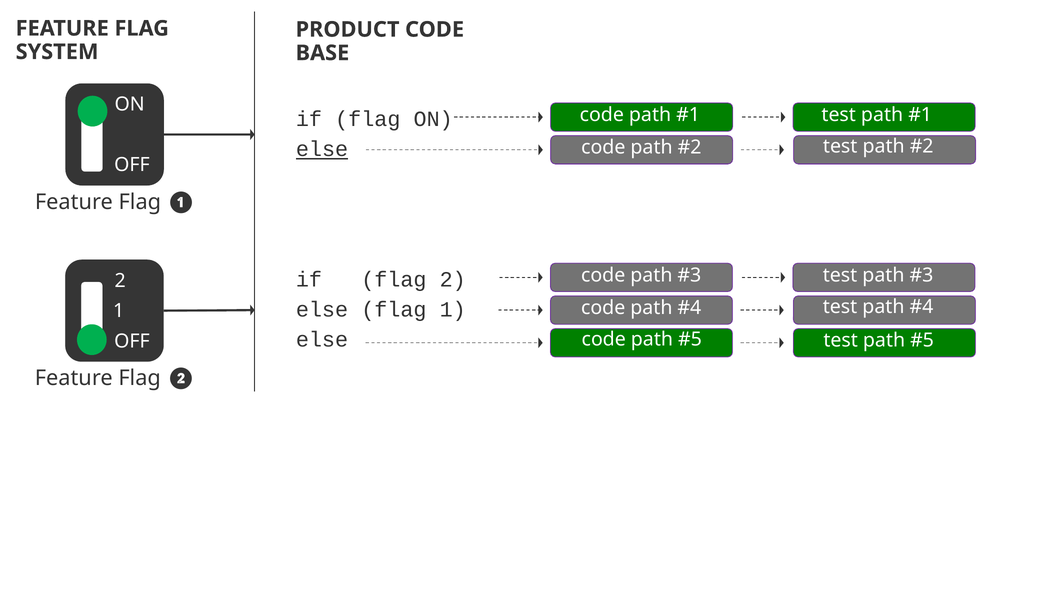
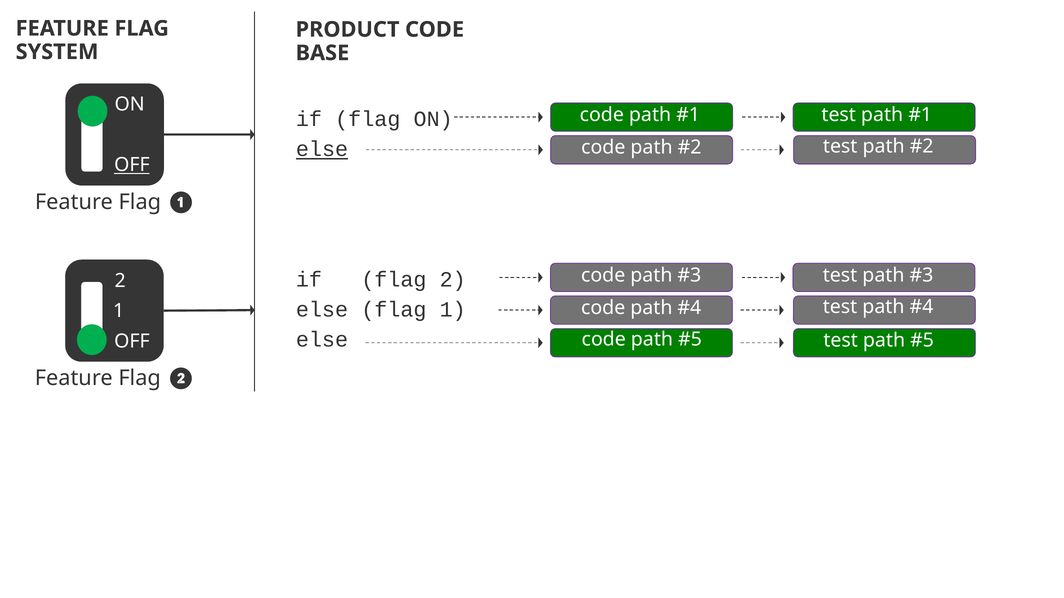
OFF at (132, 165) underline: none -> present
